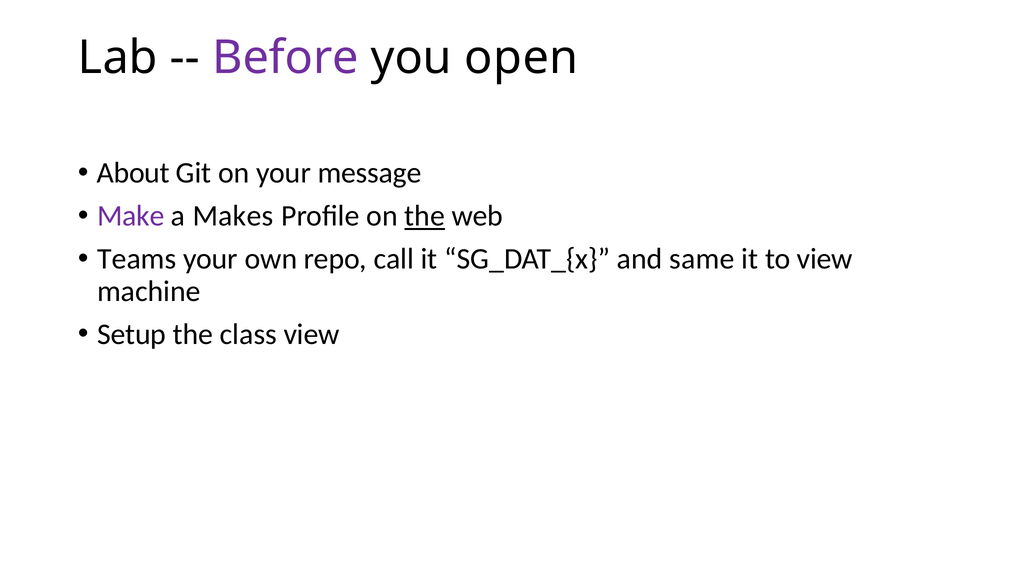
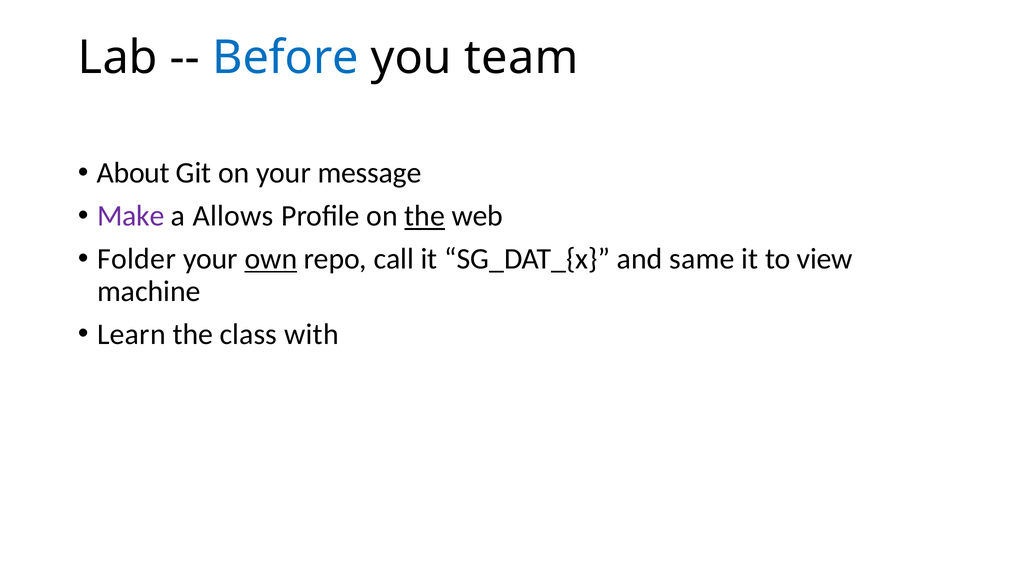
Before colour: purple -> blue
open: open -> team
Makes: Makes -> Allows
Teams: Teams -> Folder
own underline: none -> present
Setup: Setup -> Learn
class view: view -> with
